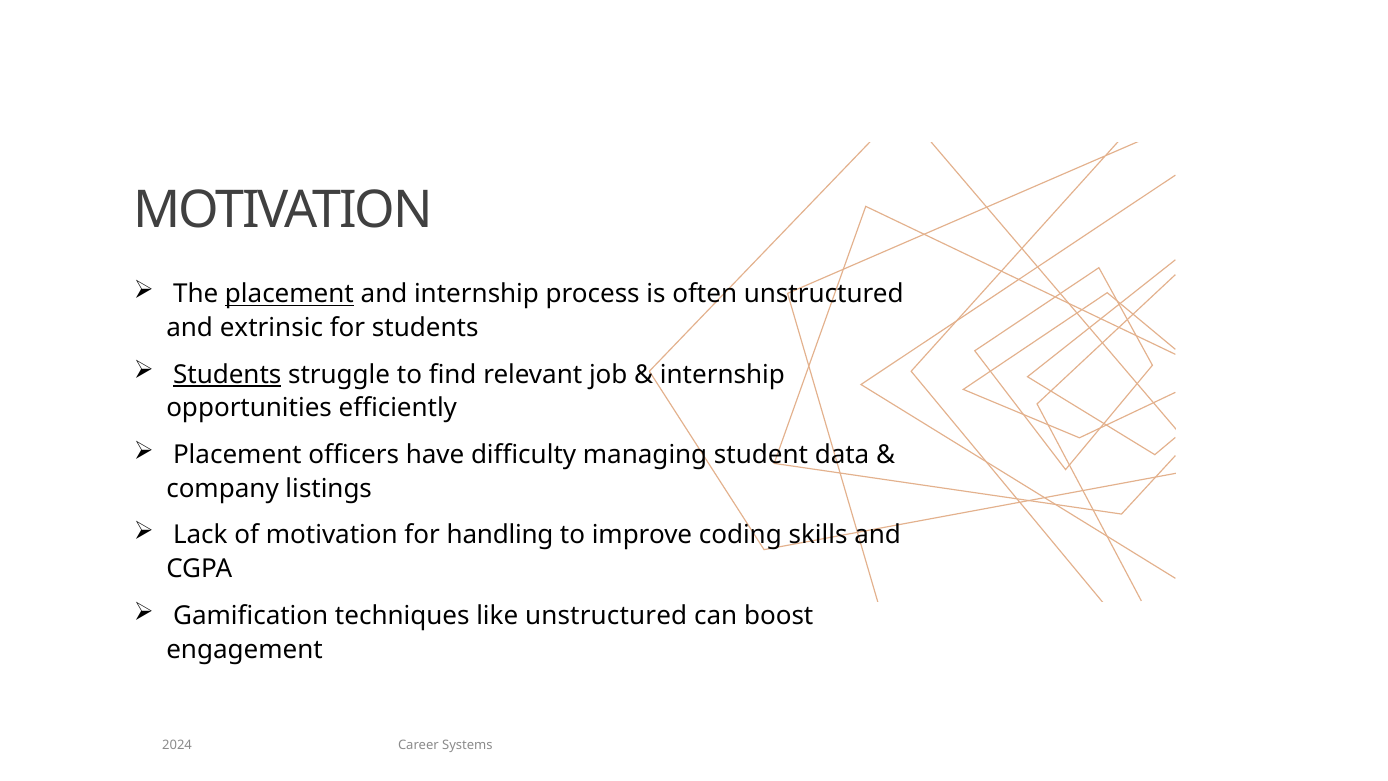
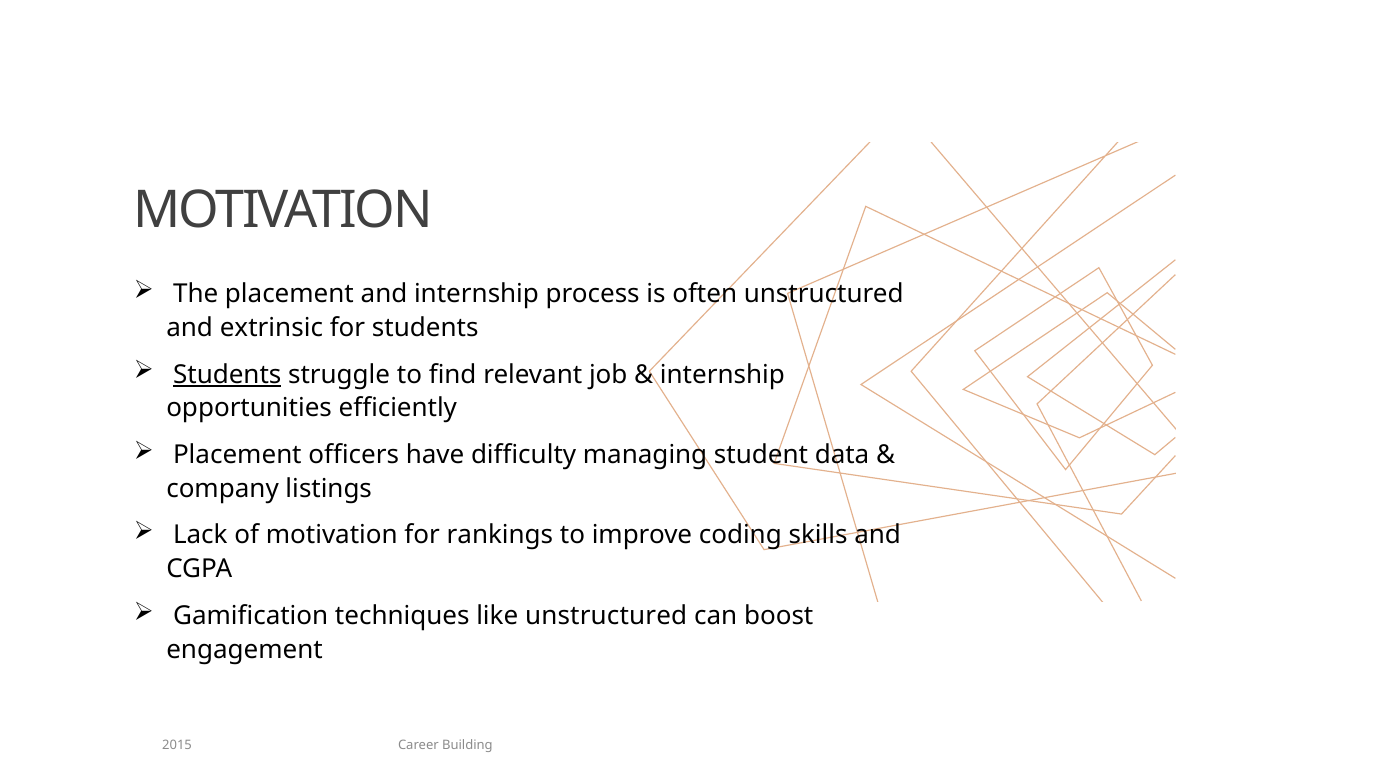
placement at (289, 294) underline: present -> none
handling: handling -> rankings
2024: 2024 -> 2015
Systems: Systems -> Building
